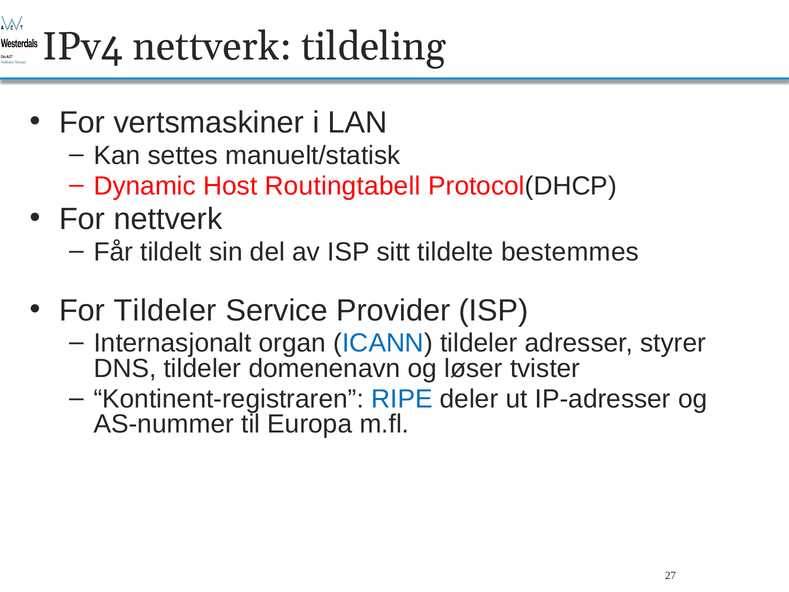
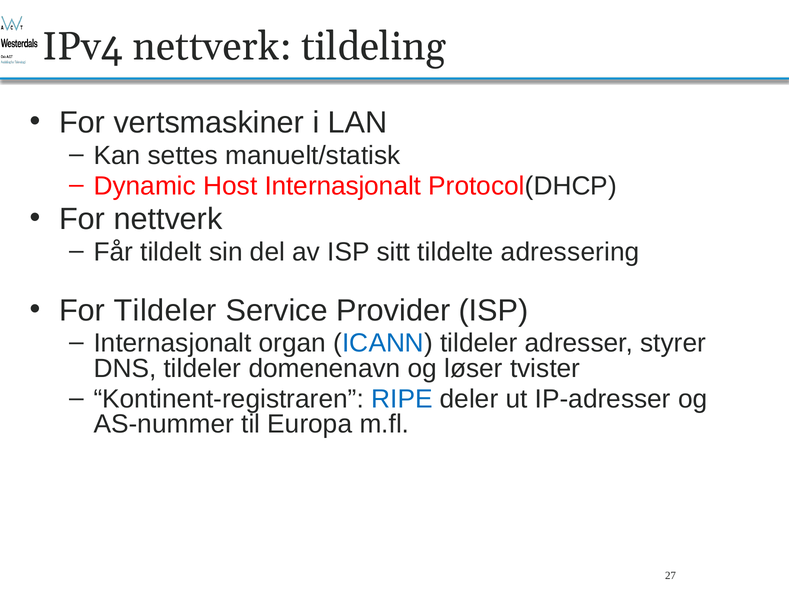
Host Routingtabell: Routingtabell -> Internasjonalt
bestemmes: bestemmes -> adressering
